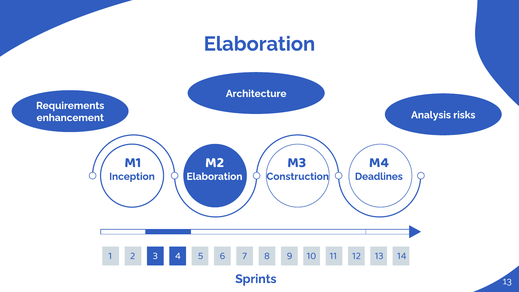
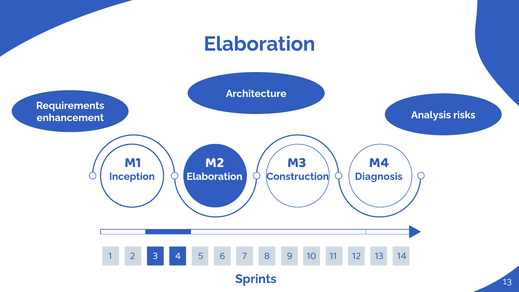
Deadlines: Deadlines -> Diagnosis
